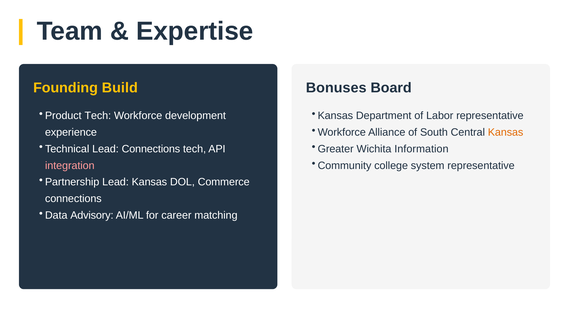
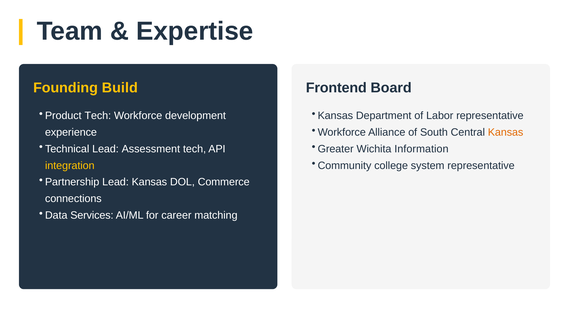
Bonuses: Bonuses -> Frontend
Lead Connections: Connections -> Assessment
integration colour: pink -> yellow
Advisory: Advisory -> Services
